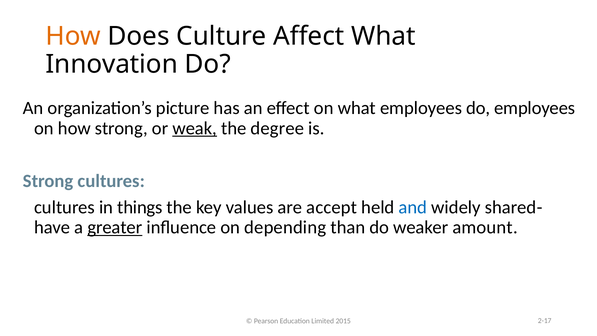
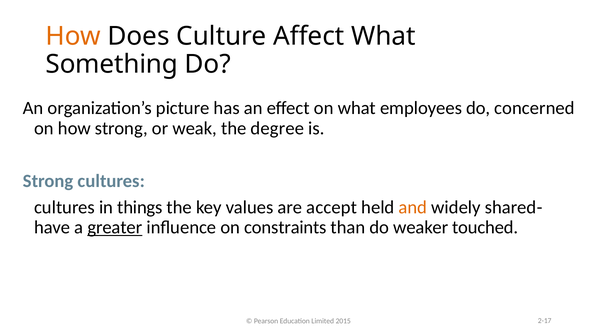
Innovation: Innovation -> Something
do employees: employees -> concerned
weak underline: present -> none
and colour: blue -> orange
depending: depending -> constraints
amount: amount -> touched
